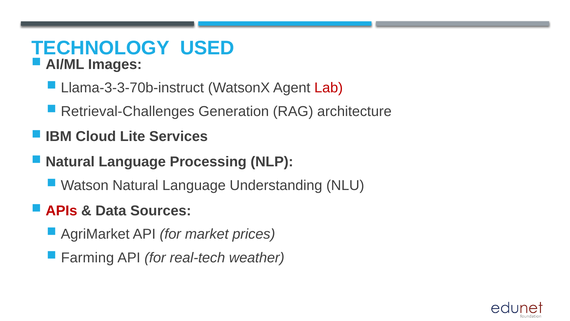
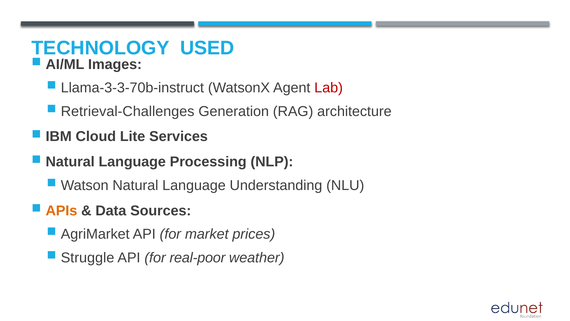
APIs colour: red -> orange
Farming: Farming -> Struggle
real-tech: real-tech -> real-poor
